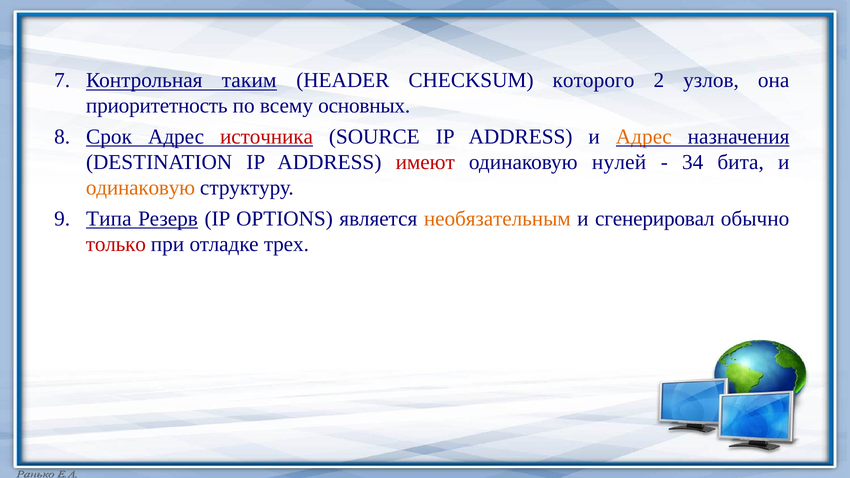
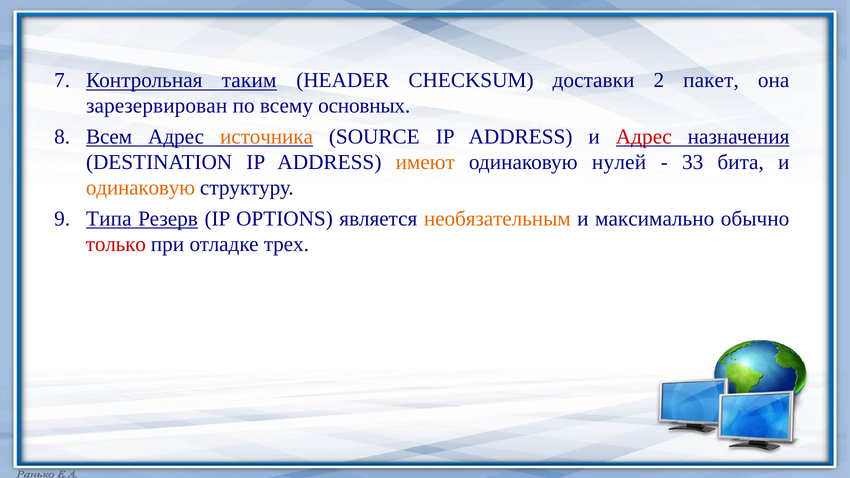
которого: которого -> доставки
узлов: узлов -> пакет
приоритетность: приоритетность -> зарезервирован
Срок: Срок -> Всем
источника colour: red -> orange
Адрес at (644, 137) colour: orange -> red
имеют colour: red -> orange
34: 34 -> 33
сгенерировал: сгенерировал -> максимально
